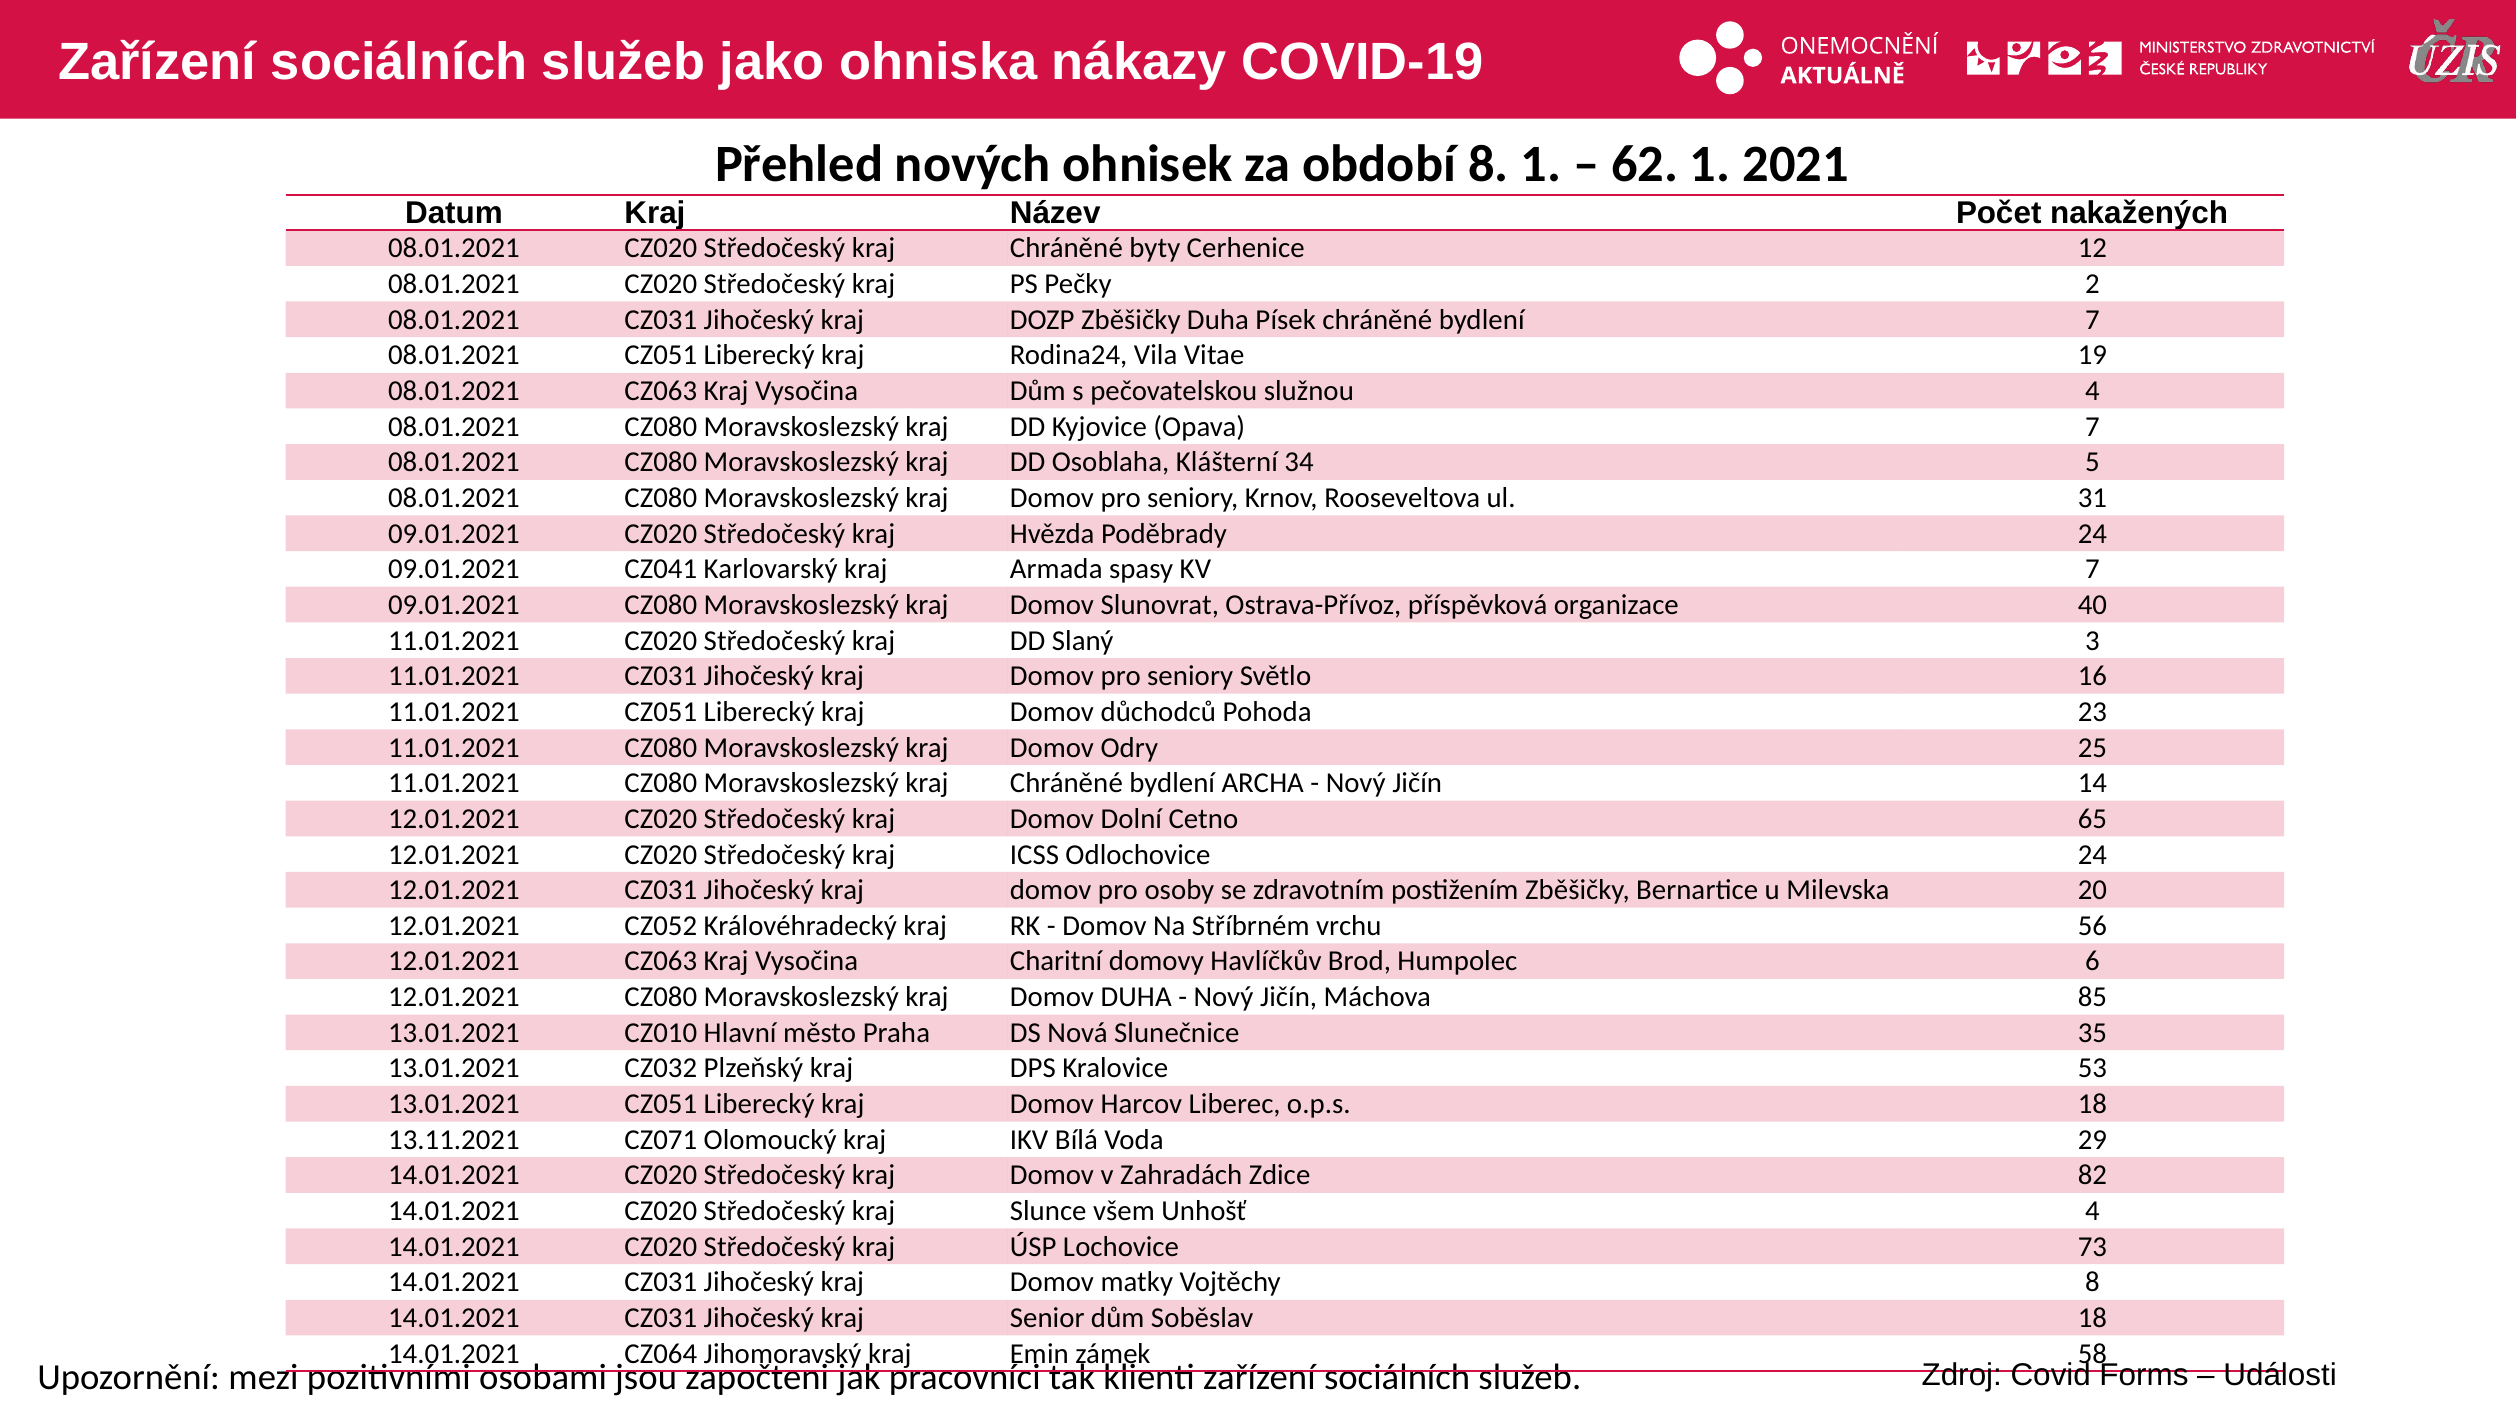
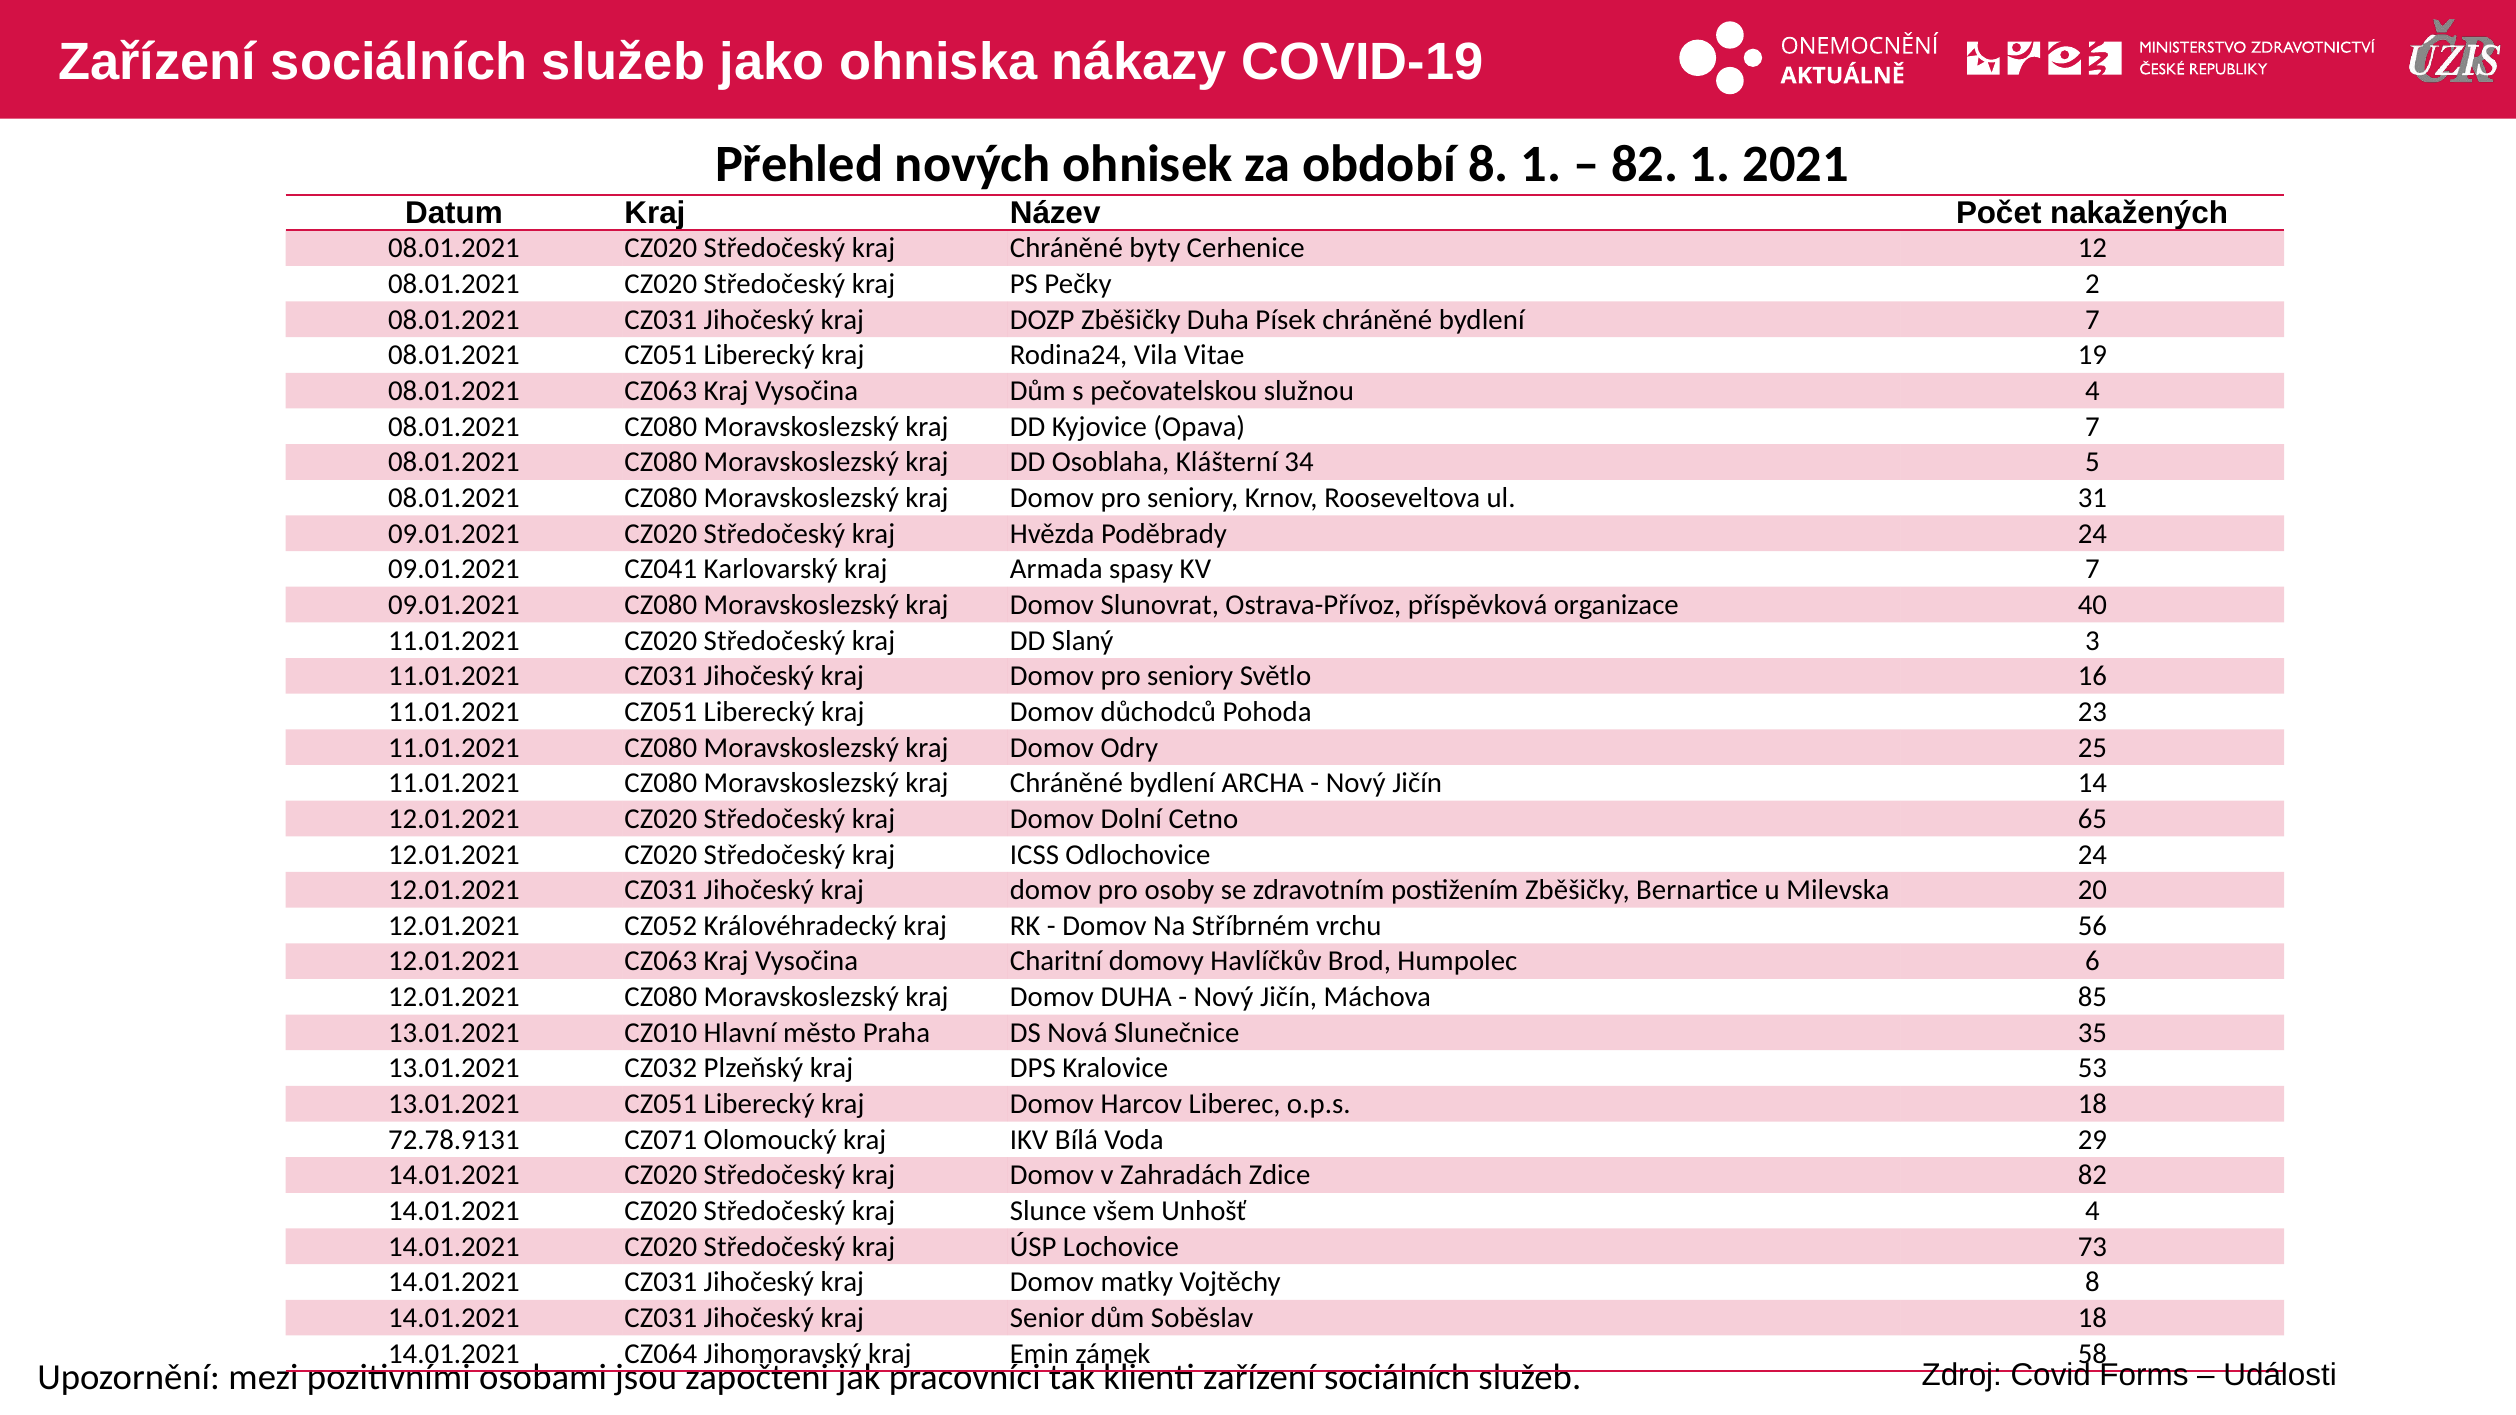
62 at (1645, 164): 62 -> 82
13.11.2021: 13.11.2021 -> 72.78.9131
